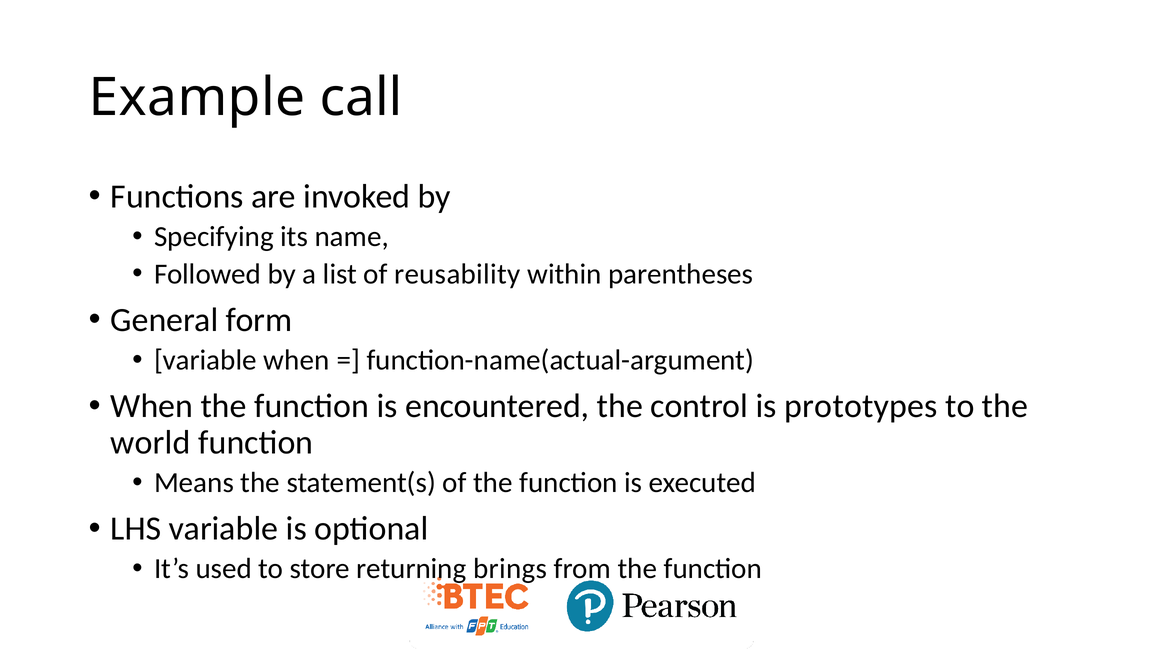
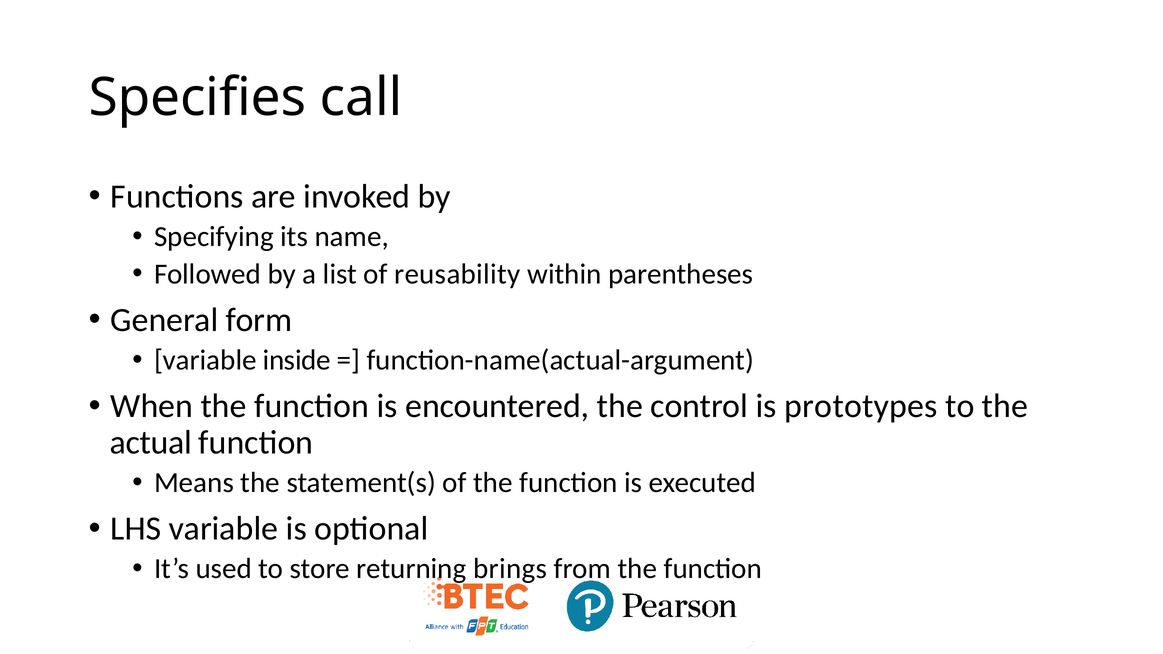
Example: Example -> Specifies
variable when: when -> inside
world: world -> actual
